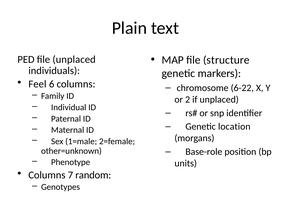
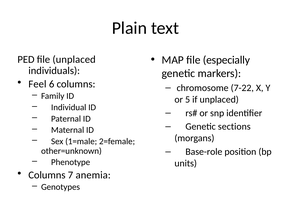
structure: structure -> especially
6-22: 6-22 -> 7-22
2: 2 -> 5
location: location -> sections
random: random -> anemia
